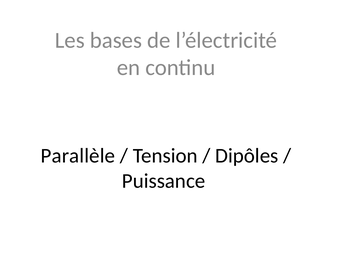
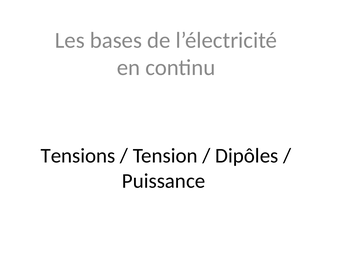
Parallèle: Parallèle -> Tensions
